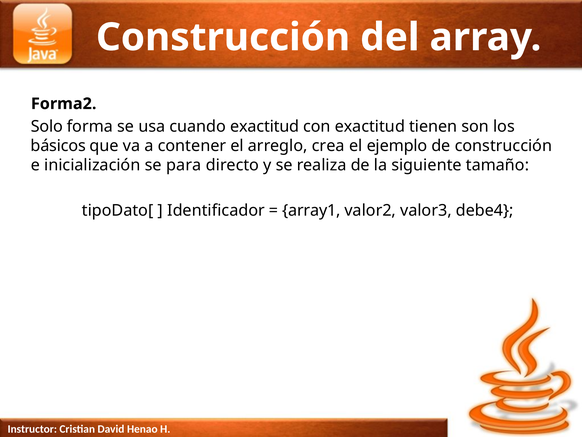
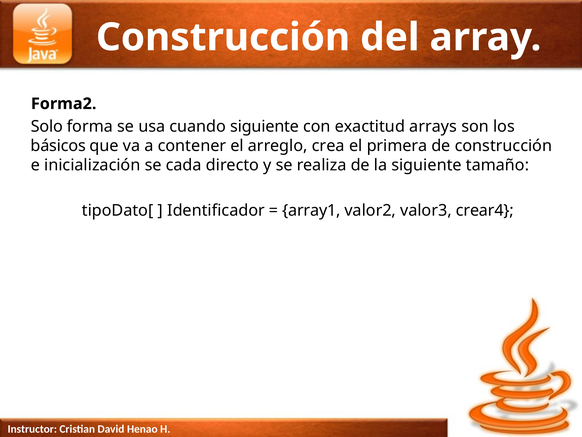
cuando exactitud: exactitud -> siguiente
tienen: tienen -> arrays
ejemplo: ejemplo -> primera
para: para -> cada
debe4: debe4 -> crear4
